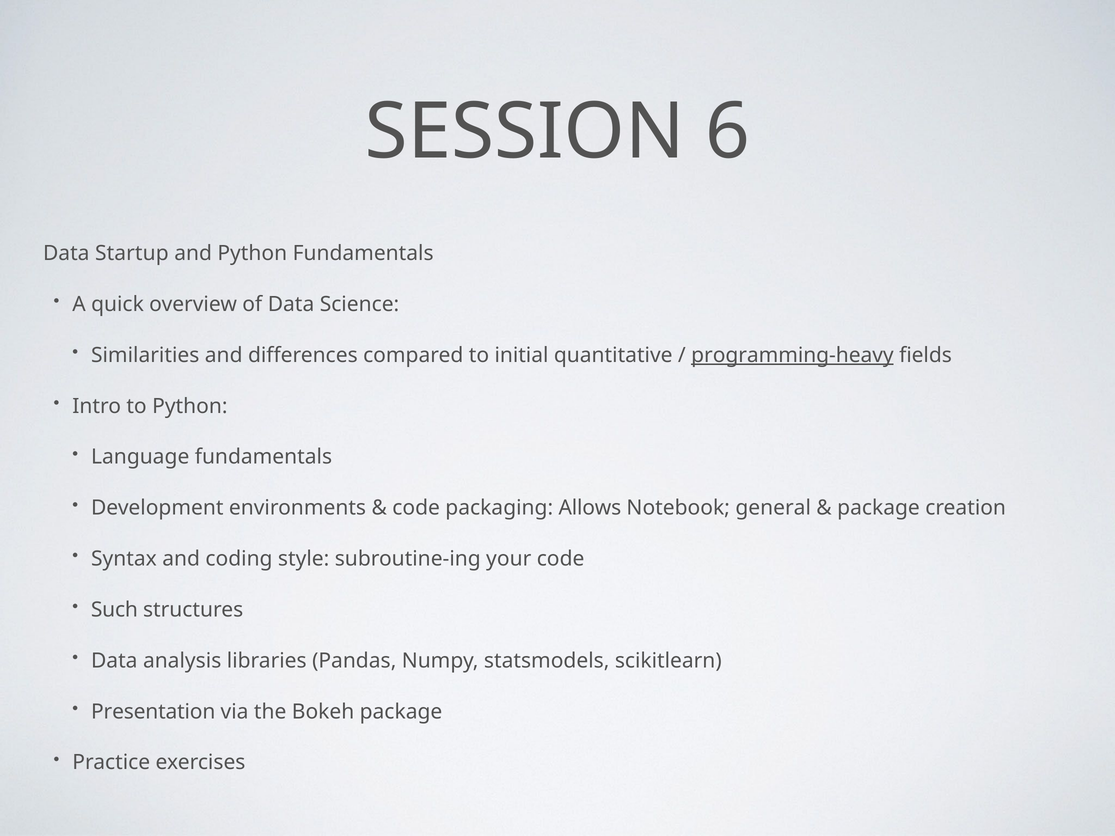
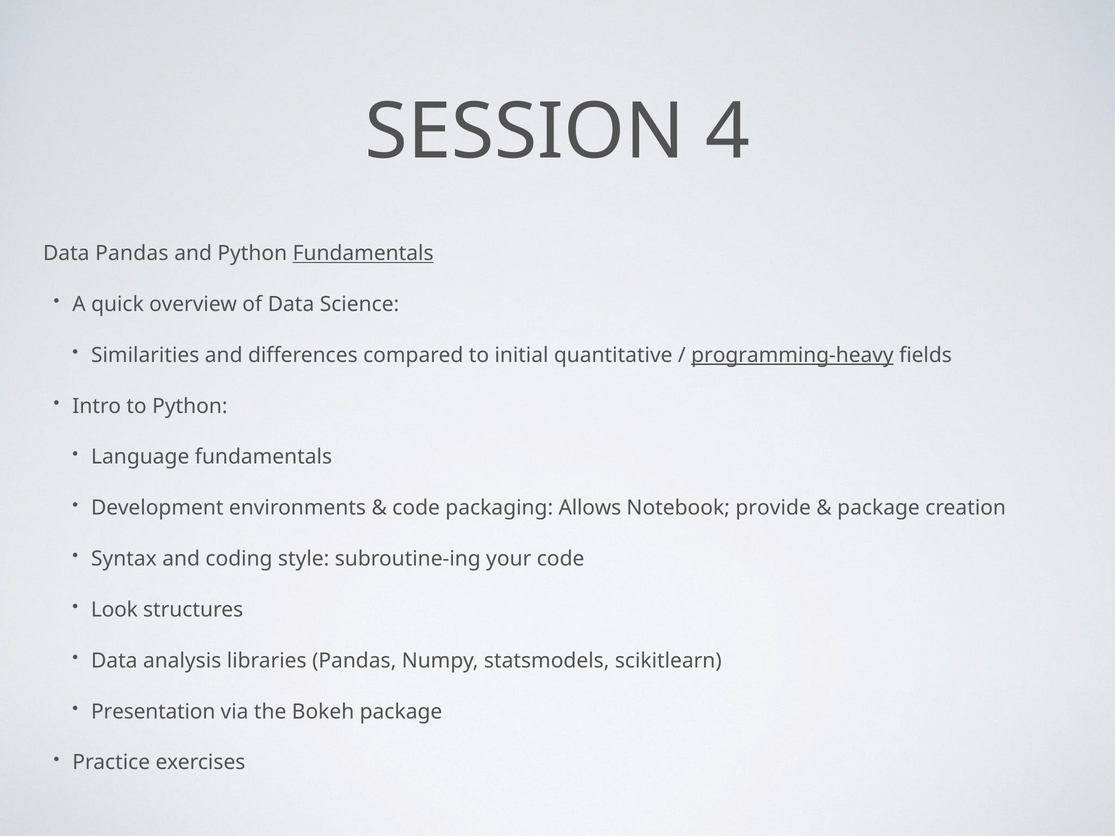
6: 6 -> 4
Data Startup: Startup -> Pandas
Fundamentals at (363, 253) underline: none -> present
general: general -> provide
Such: Such -> Look
